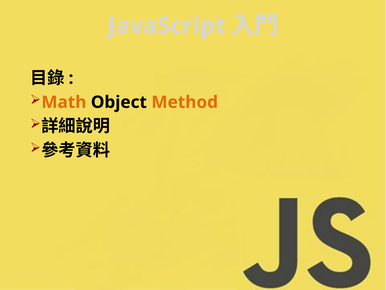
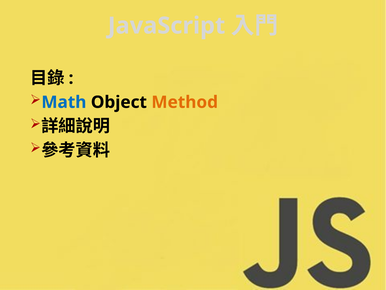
Math colour: orange -> blue
